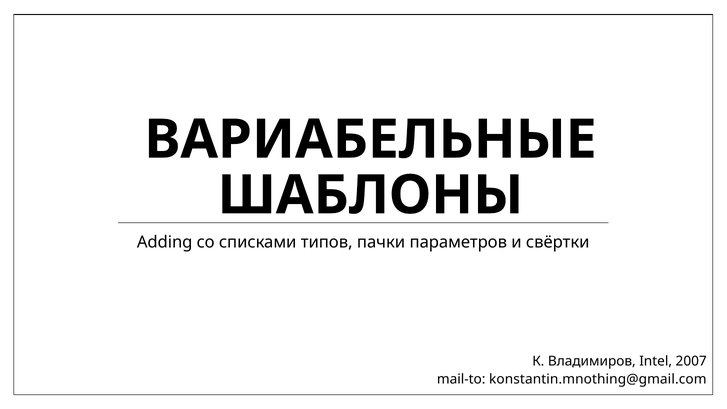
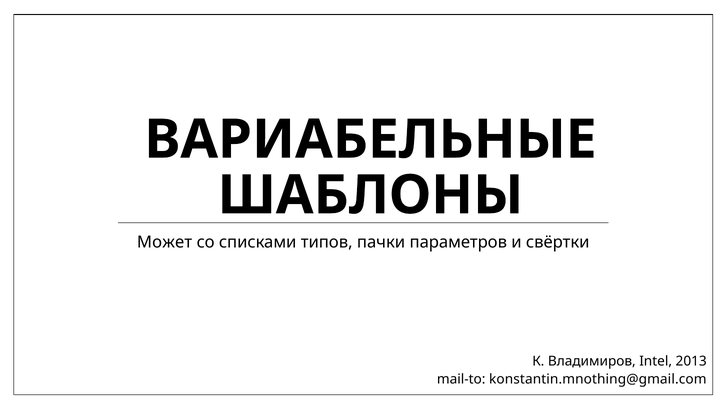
Adding: Adding -> Может
2007: 2007 -> 2013
